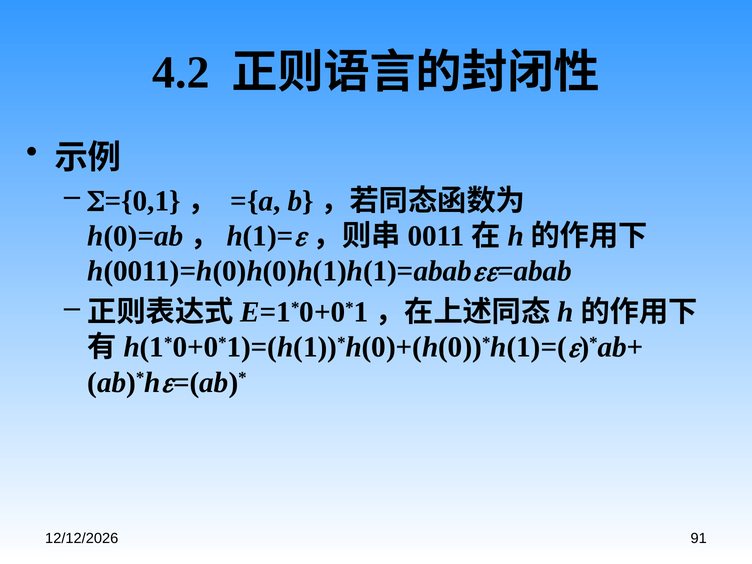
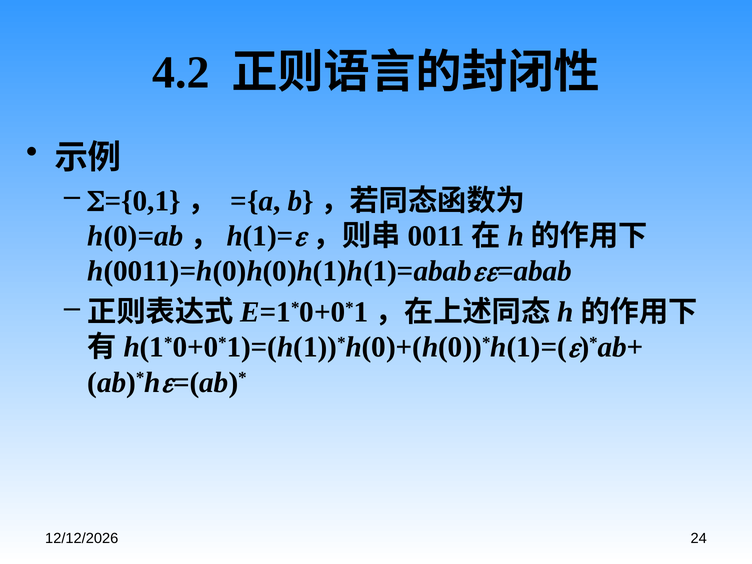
91: 91 -> 24
